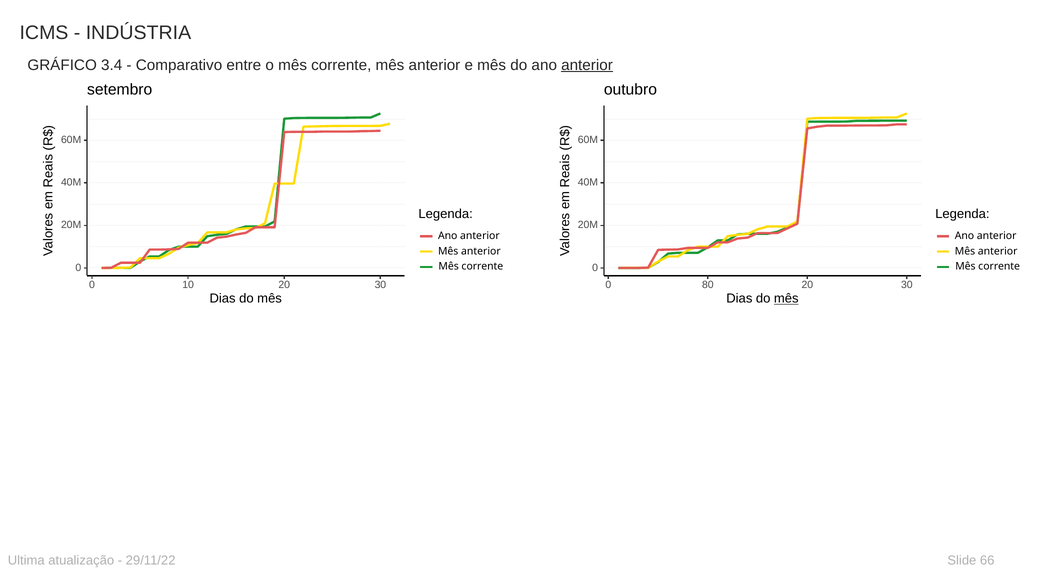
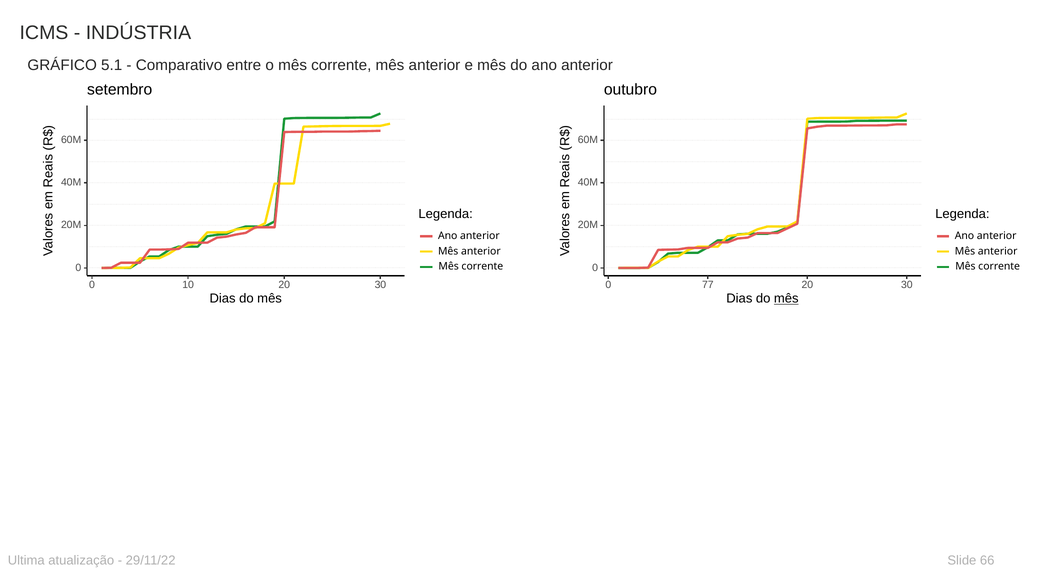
3.4: 3.4 -> 5.1
anterior at (587, 65) underline: present -> none
80: 80 -> 77
